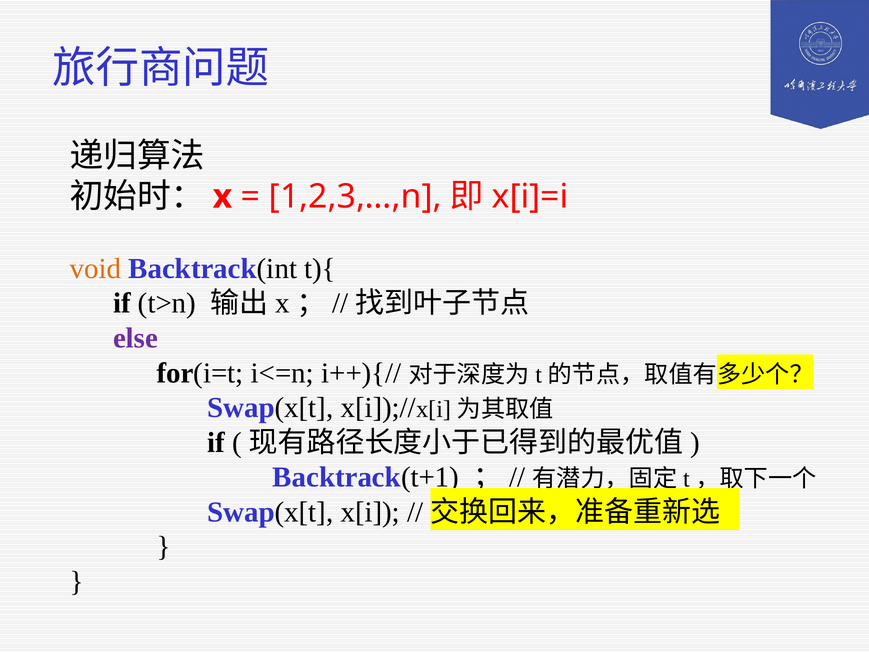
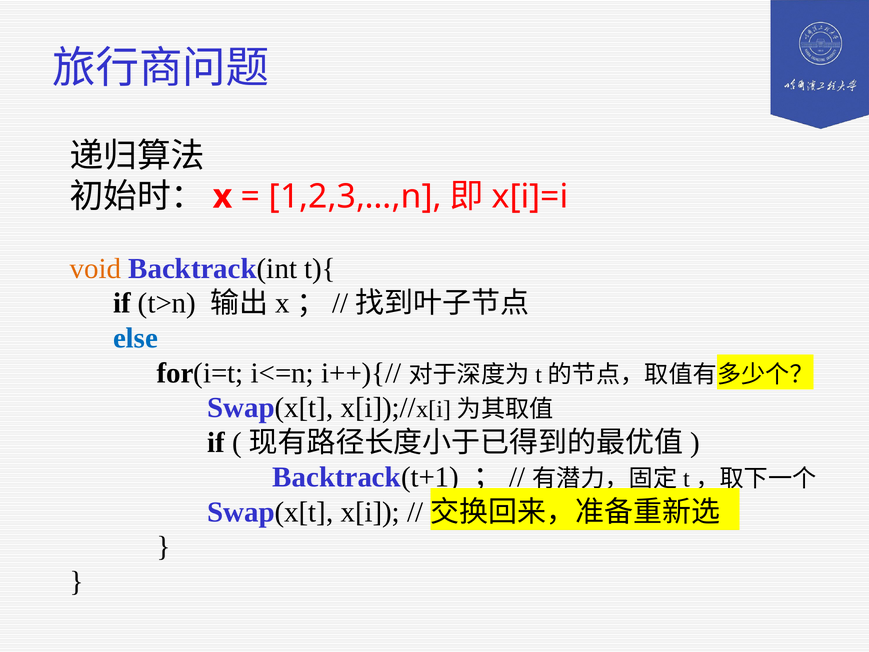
else colour: purple -> blue
